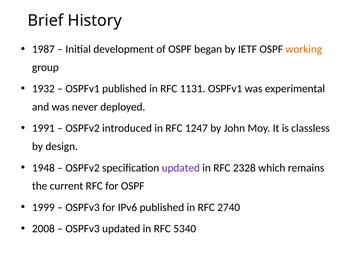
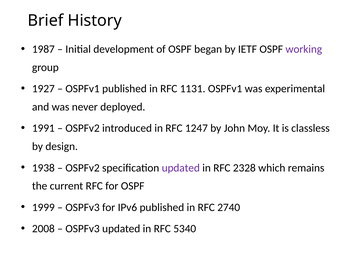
working colour: orange -> purple
1932: 1932 -> 1927
1948: 1948 -> 1938
